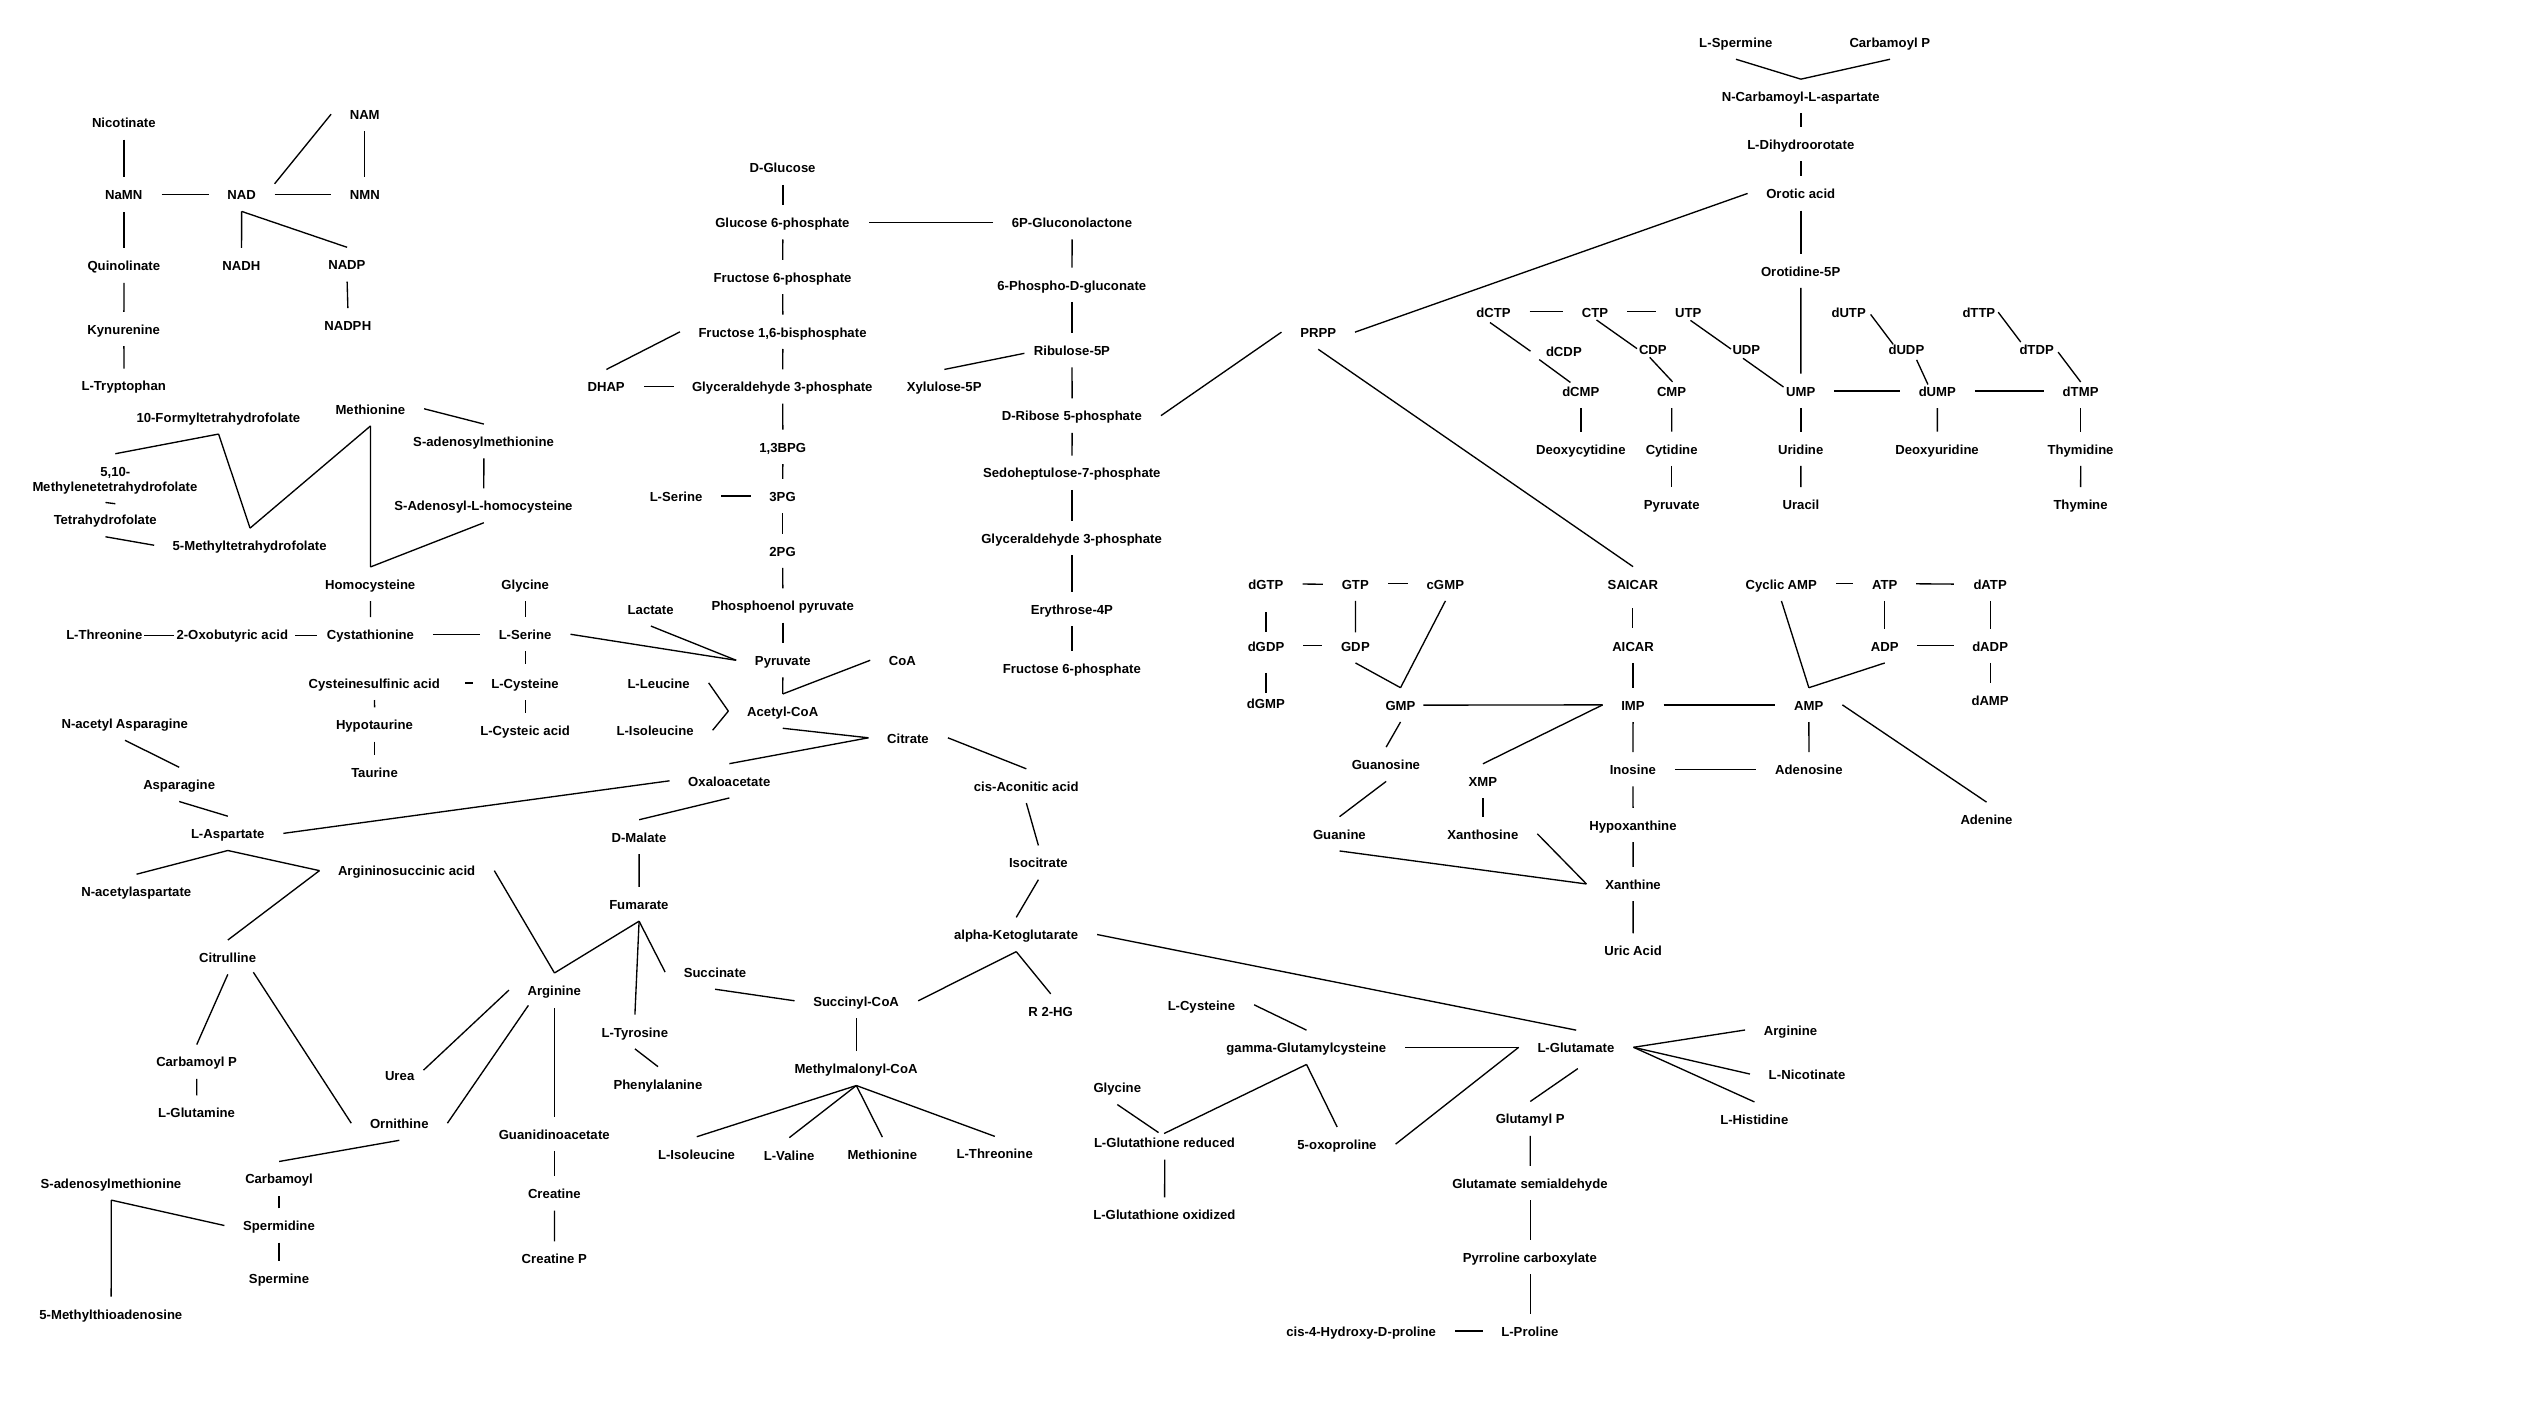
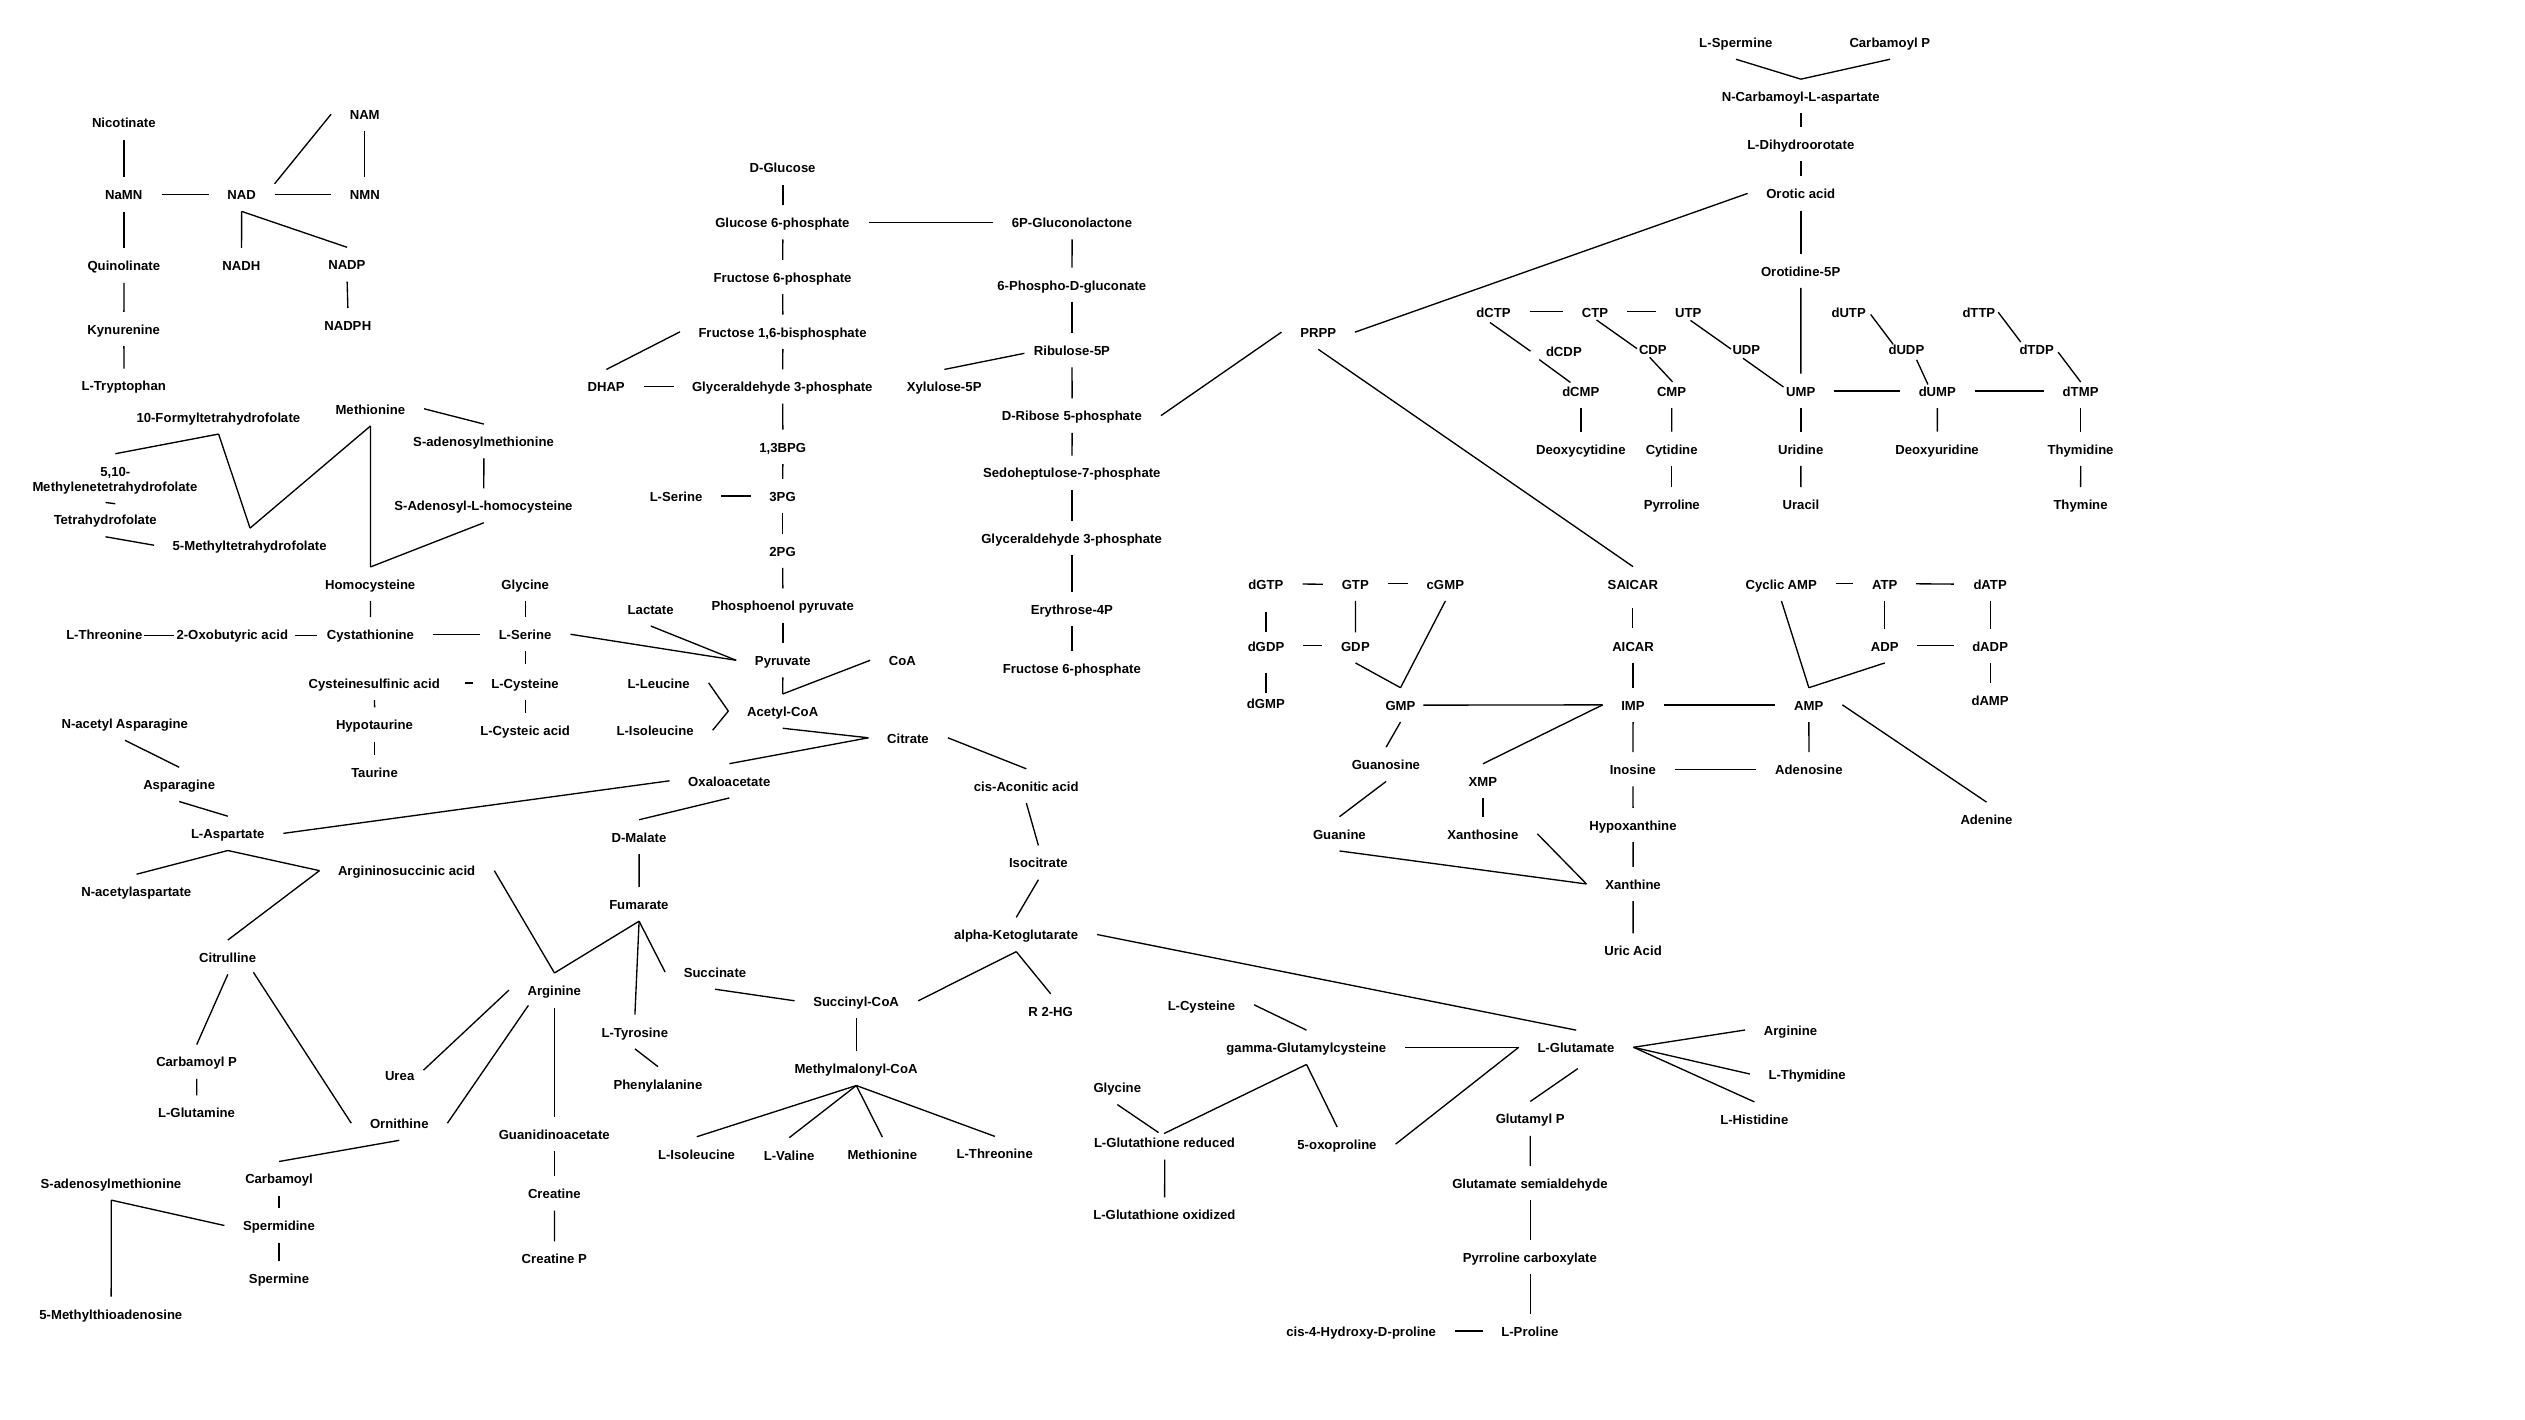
Pyruvate at (1672, 505): Pyruvate -> Pyrroline
L-Nicotinate: L-Nicotinate -> L-Thymidine
